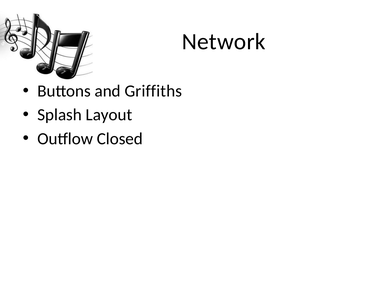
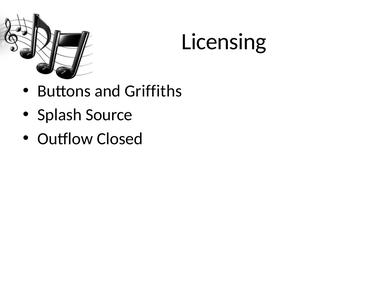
Network: Network -> Licensing
Layout: Layout -> Source
